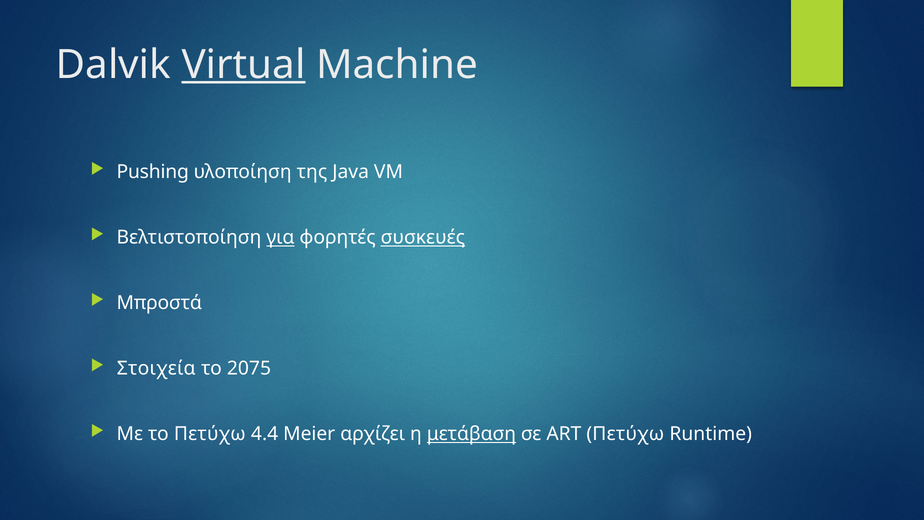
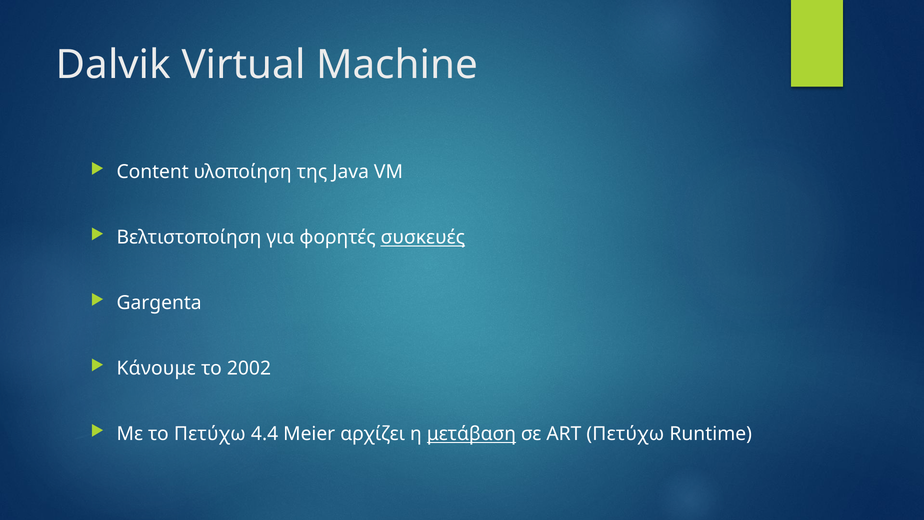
Virtual underline: present -> none
Pushing: Pushing -> Content
για underline: present -> none
Μπροστά: Μπροστά -> Gargenta
Στοιχεία: Στοιχεία -> Κάνουμε
2075: 2075 -> 2002
